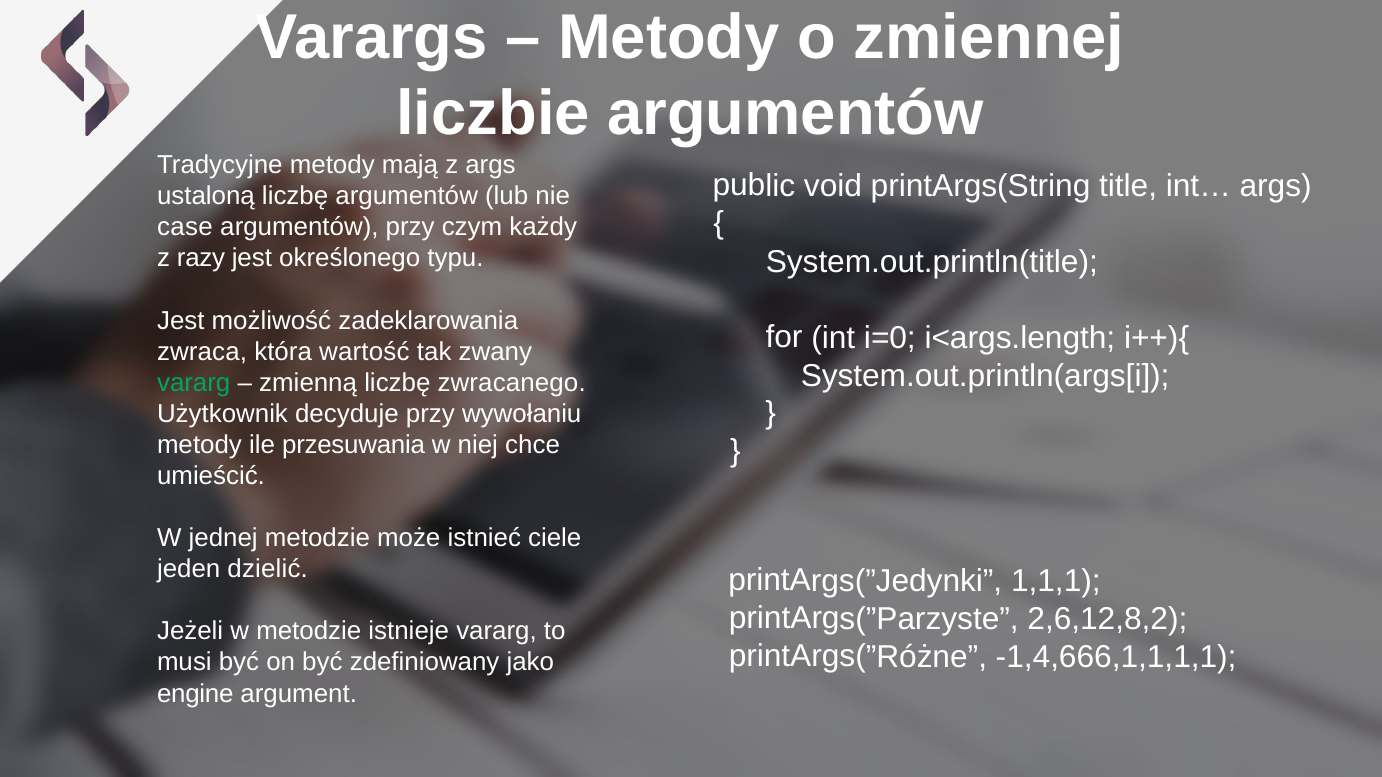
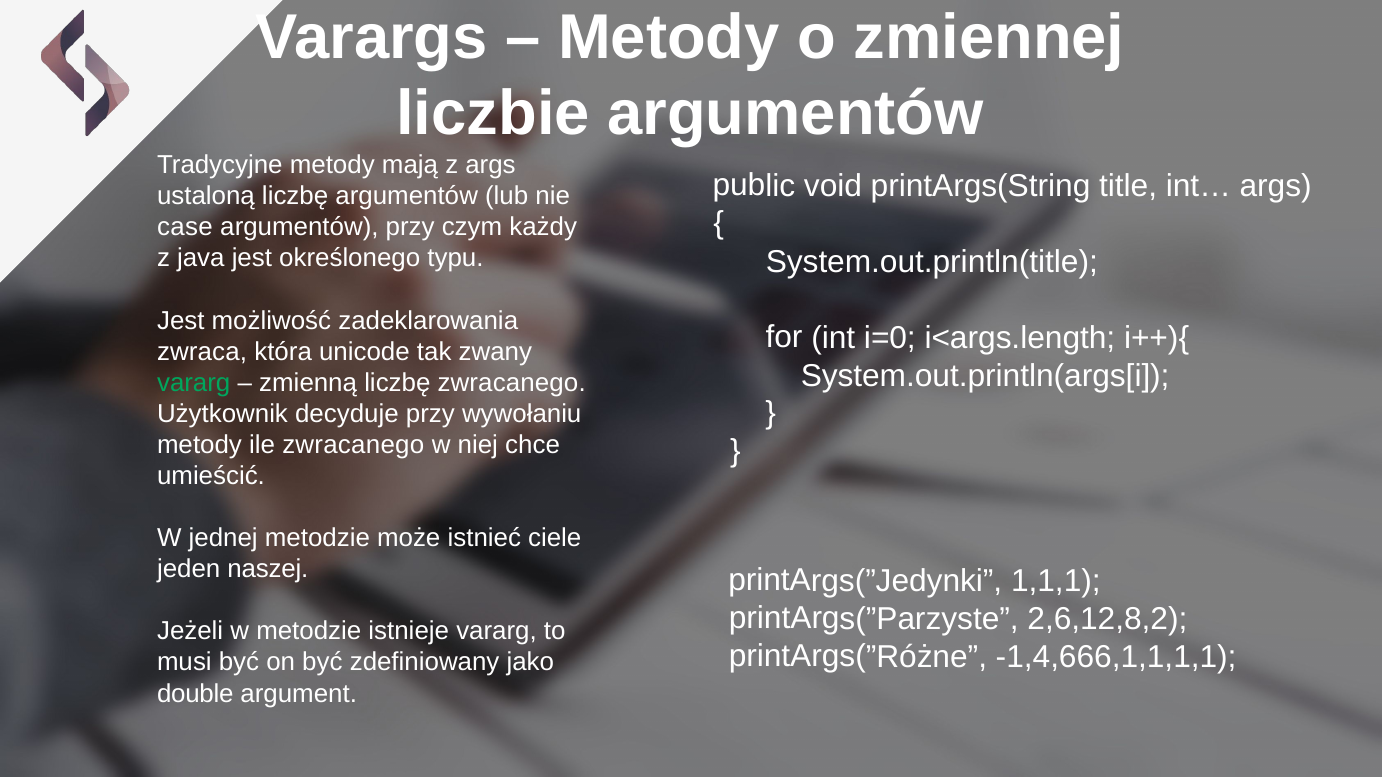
razy: razy -> java
wartość: wartość -> unicode
ile przesuwania: przesuwania -> zwracanego
dzielić: dzielić -> naszej
engine: engine -> double
